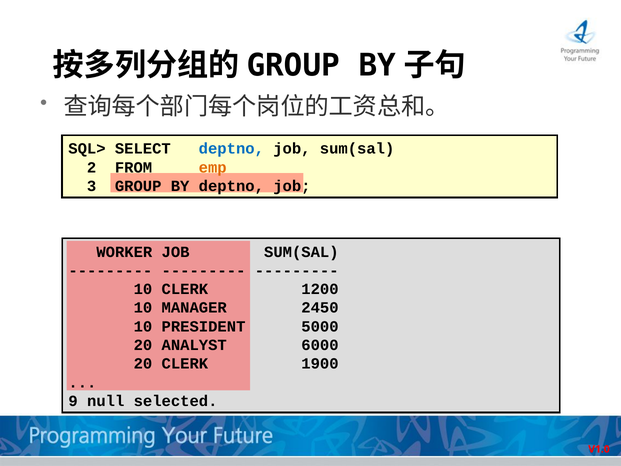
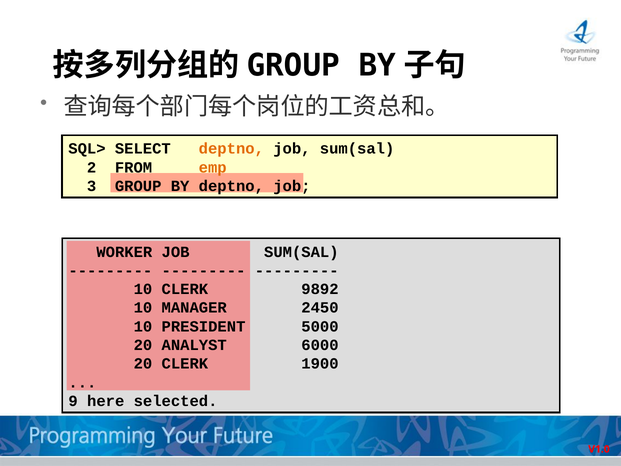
deptno at (231, 149) colour: blue -> orange
1200: 1200 -> 9892
null: null -> here
